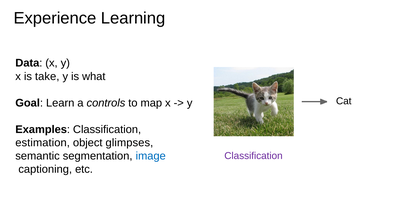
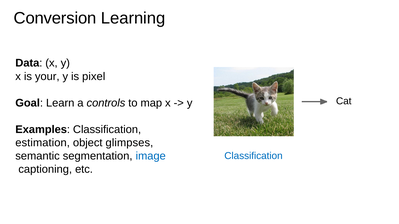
Experience: Experience -> Conversion
take: take -> your
what: what -> pixel
Classification at (253, 156) colour: purple -> blue
